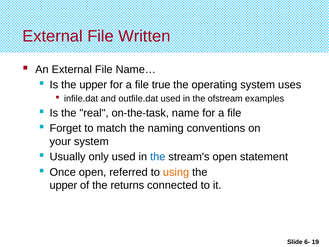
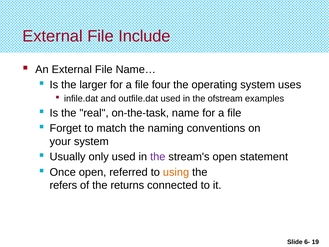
Written: Written -> Include
Is the upper: upper -> larger
true: true -> four
the at (158, 157) colour: blue -> purple
upper at (63, 185): upper -> refers
